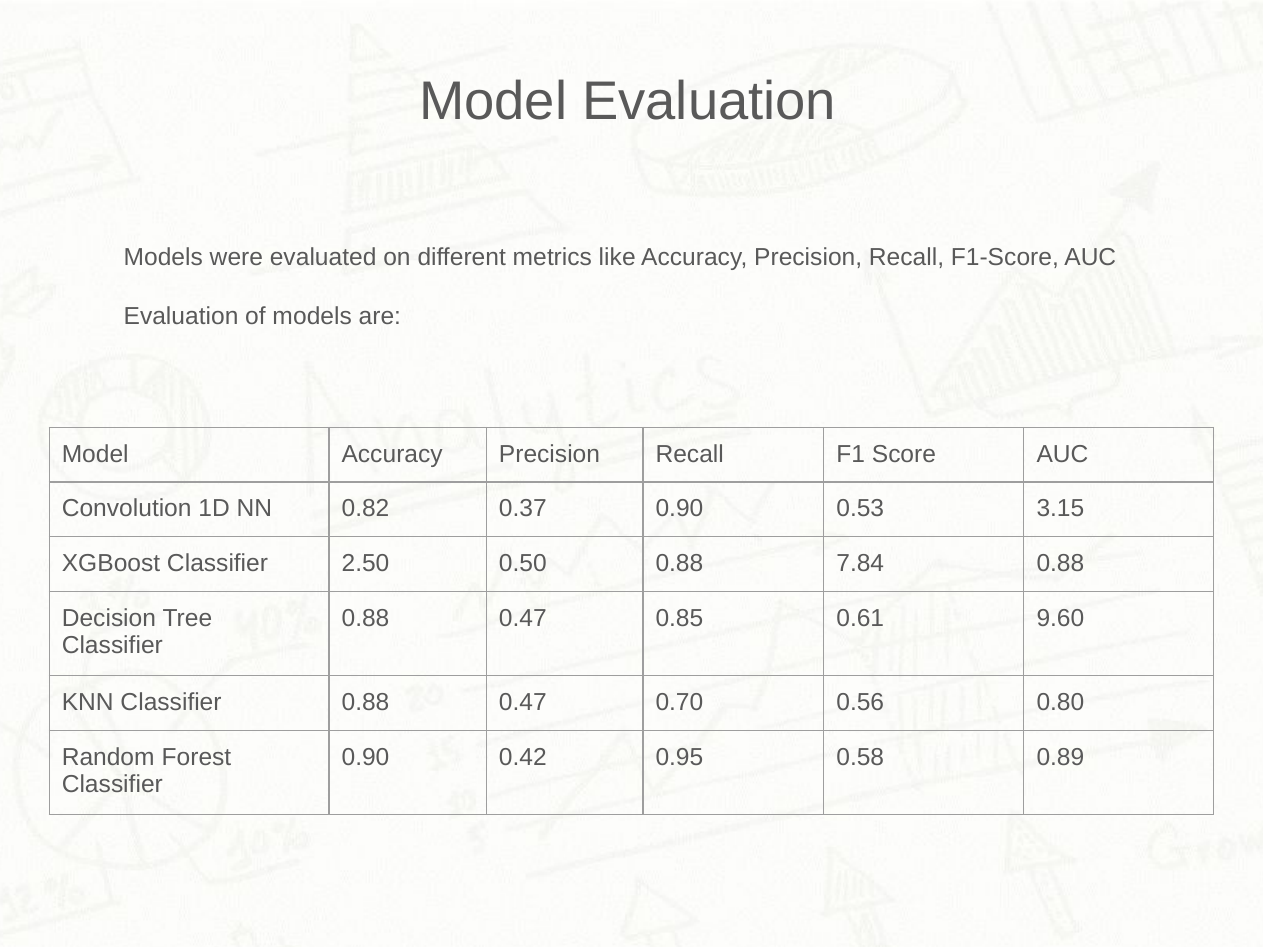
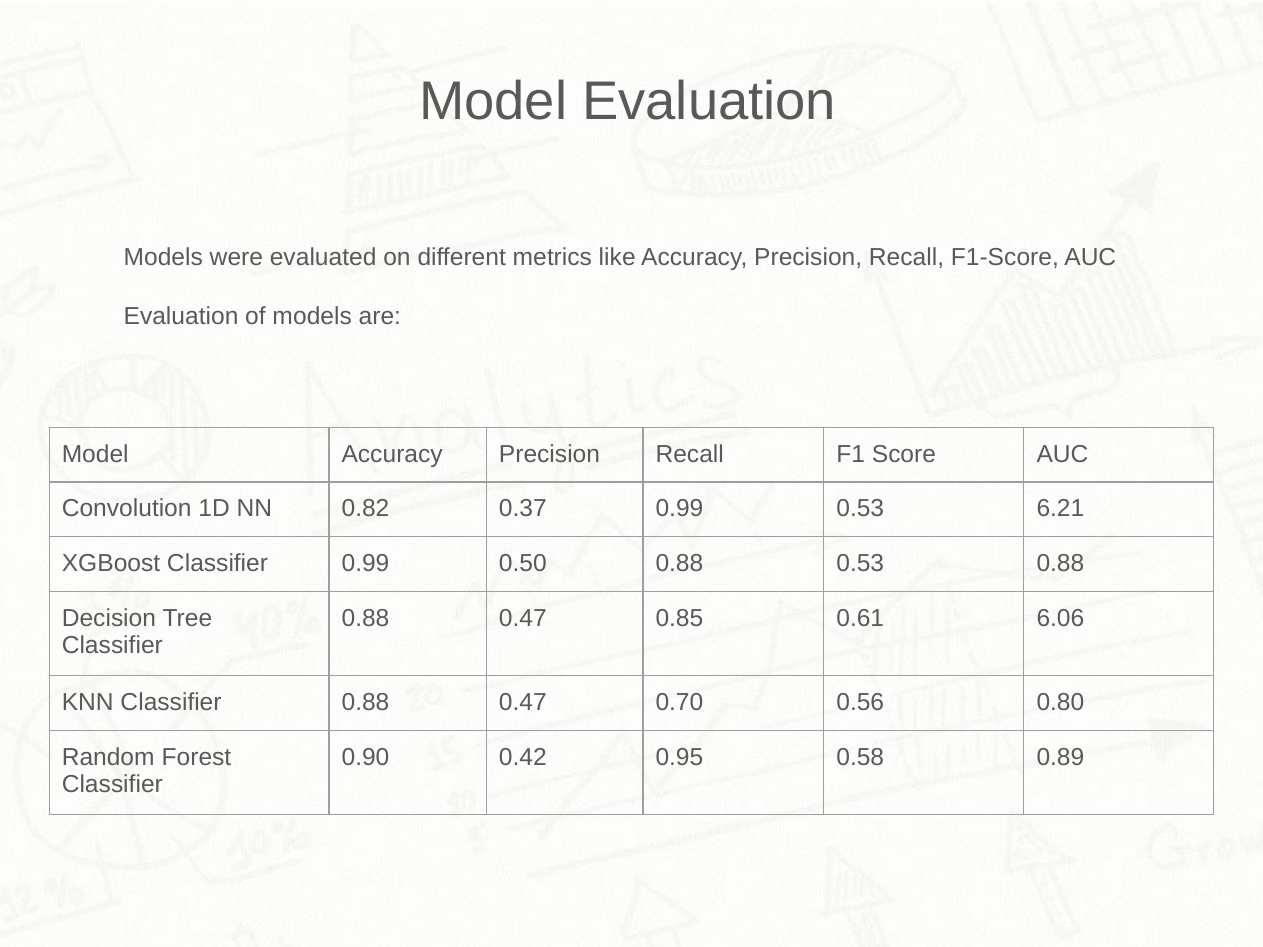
0.37 0.90: 0.90 -> 0.99
3.15: 3.15 -> 6.21
Classifier 2.50: 2.50 -> 0.99
0.88 7.84: 7.84 -> 0.53
9.60: 9.60 -> 6.06
